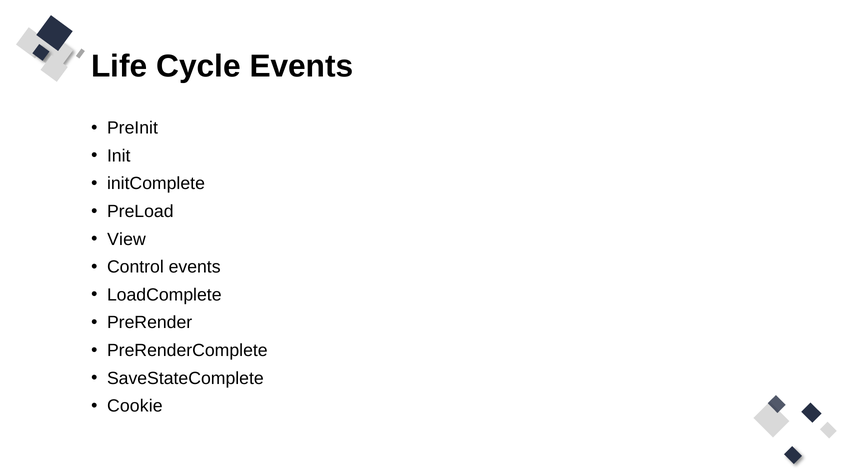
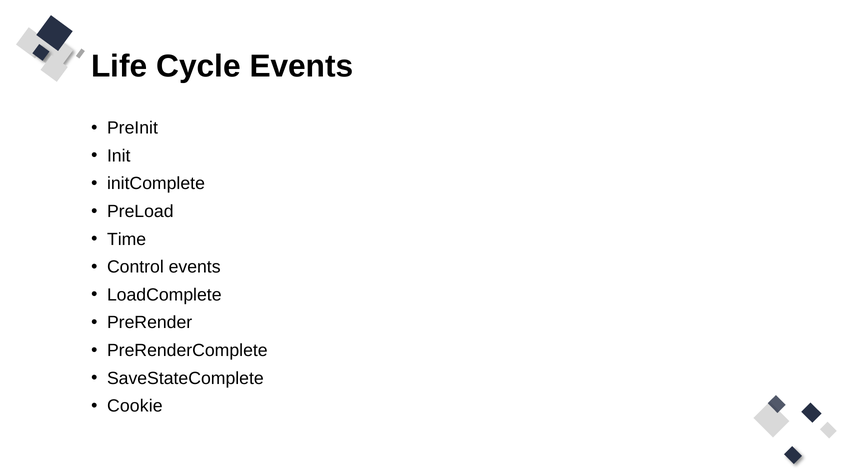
View: View -> Time
